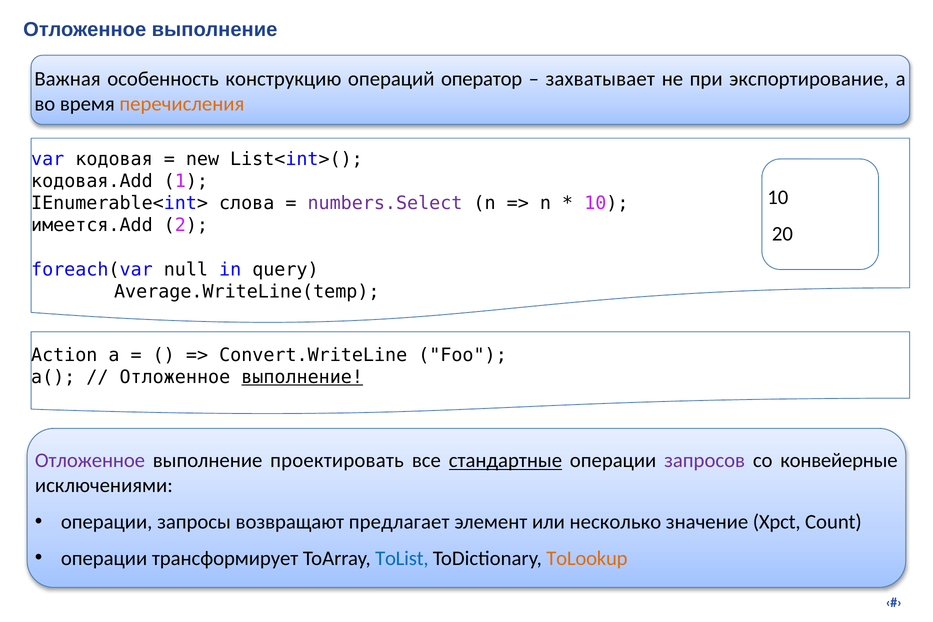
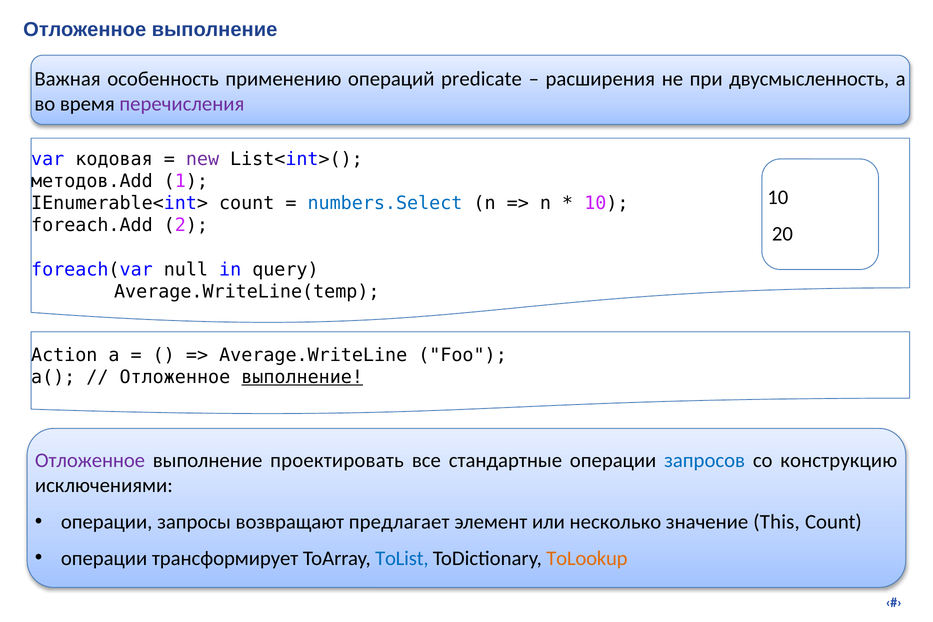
конструкцию: конструкцию -> применению
оператор: оператор -> predicate
захватывает: захватывает -> расширения
экспортирование: экспортирование -> двусмысленность
перечисления colour: orange -> purple
new colour: black -> purple
кодовая.Add: кодовая.Add -> методов.Add
IEnumerable<int> слова: слова -> count
numbers.Select colour: purple -> blue
имеется.Add: имеется.Add -> foreach.Add
Convert.WriteLine: Convert.WriteLine -> Average.WriteLine
стандартные underline: present -> none
запросов colour: purple -> blue
конвейерные: конвейерные -> конструкцию
Xpct: Xpct -> This
